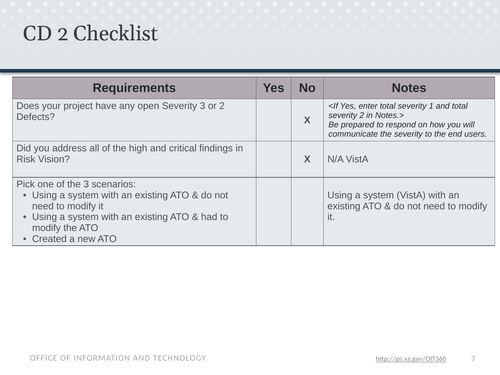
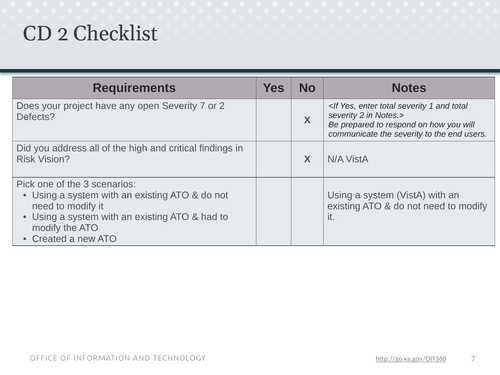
Severity 3: 3 -> 7
